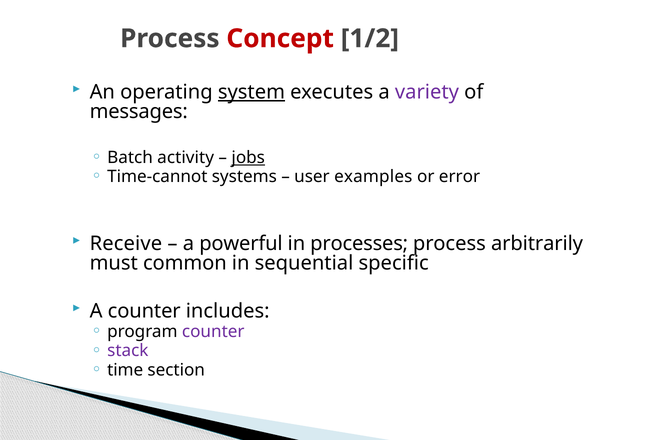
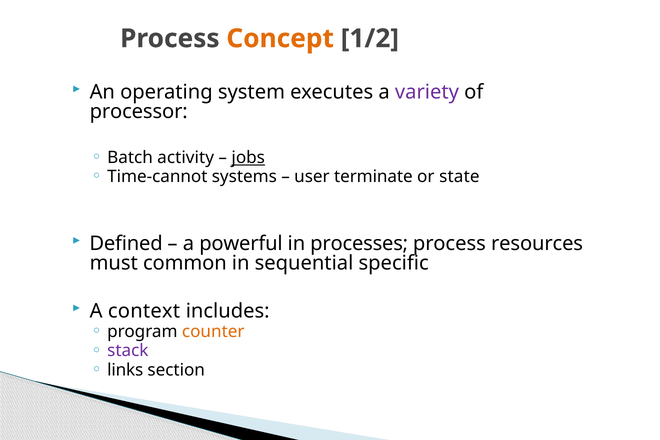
Concept colour: red -> orange
system underline: present -> none
messages: messages -> processor
examples: examples -> terminate
error: error -> state
Receive: Receive -> Defined
arbitrarily: arbitrarily -> resources
A counter: counter -> context
counter at (213, 332) colour: purple -> orange
time: time -> links
